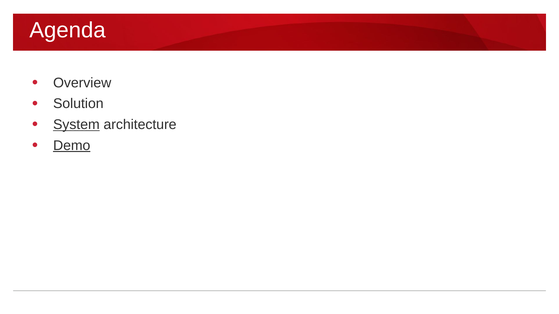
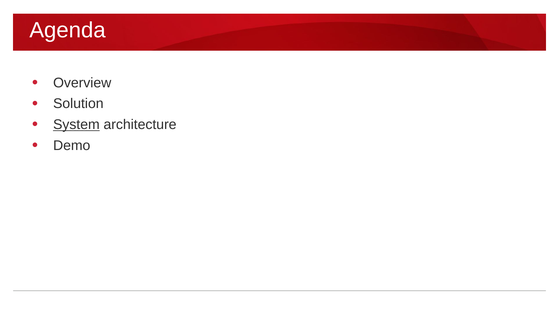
Demo underline: present -> none
